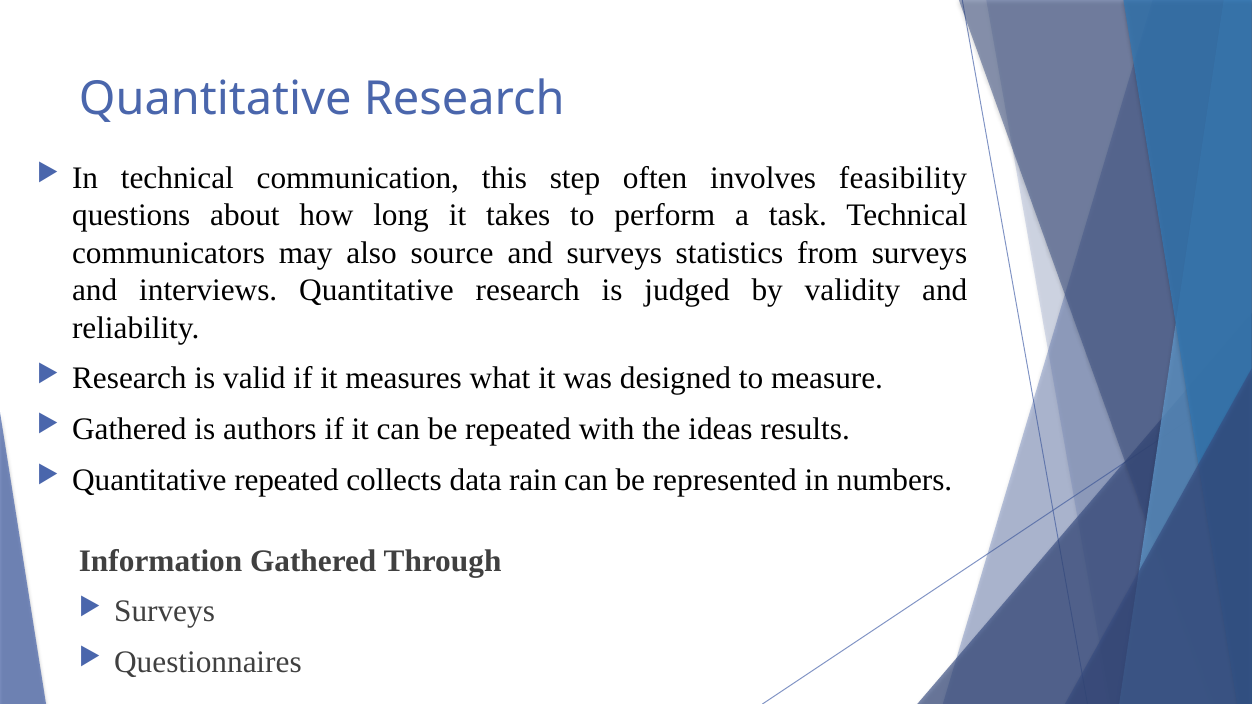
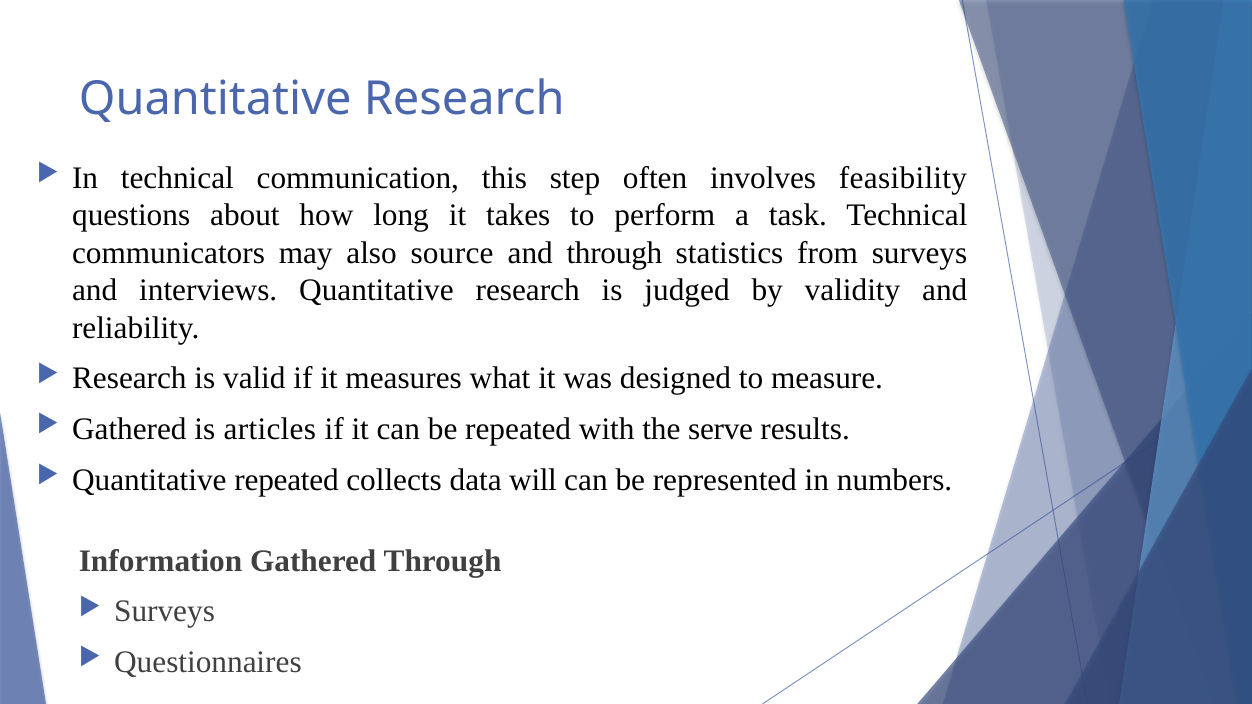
and surveys: surveys -> through
authors: authors -> articles
ideas: ideas -> serve
rain: rain -> will
